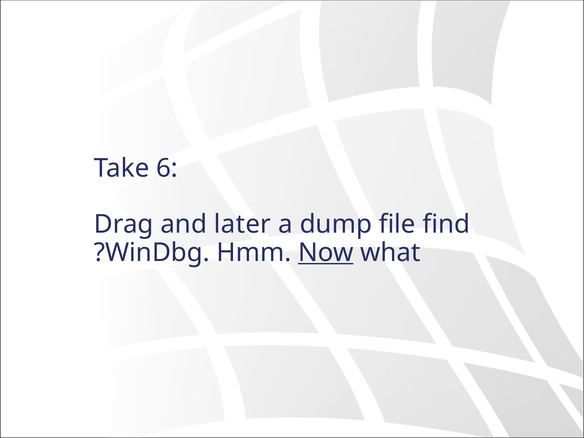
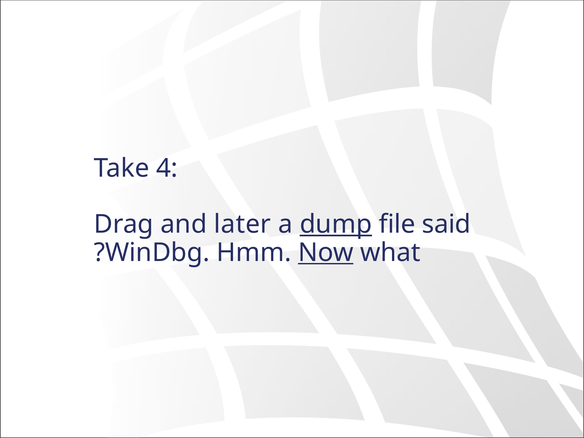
6: 6 -> 4
dump underline: none -> present
find: find -> said
